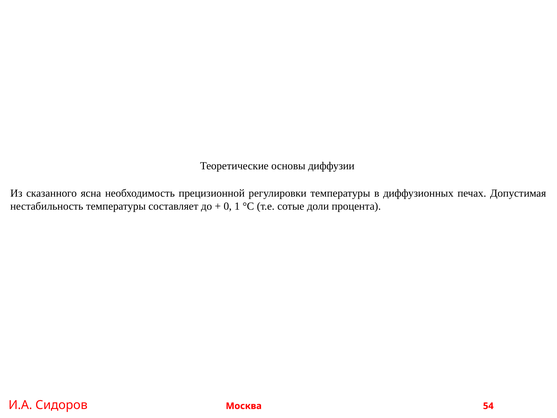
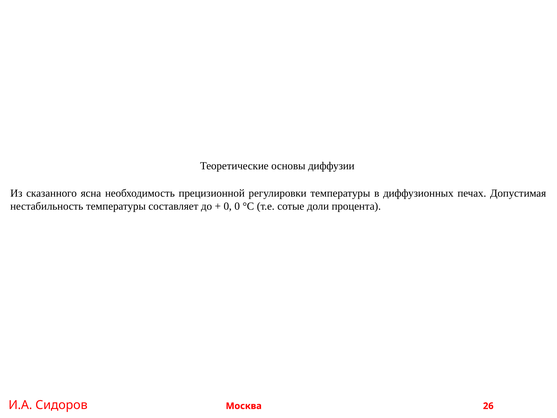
0 1: 1 -> 0
54: 54 -> 26
